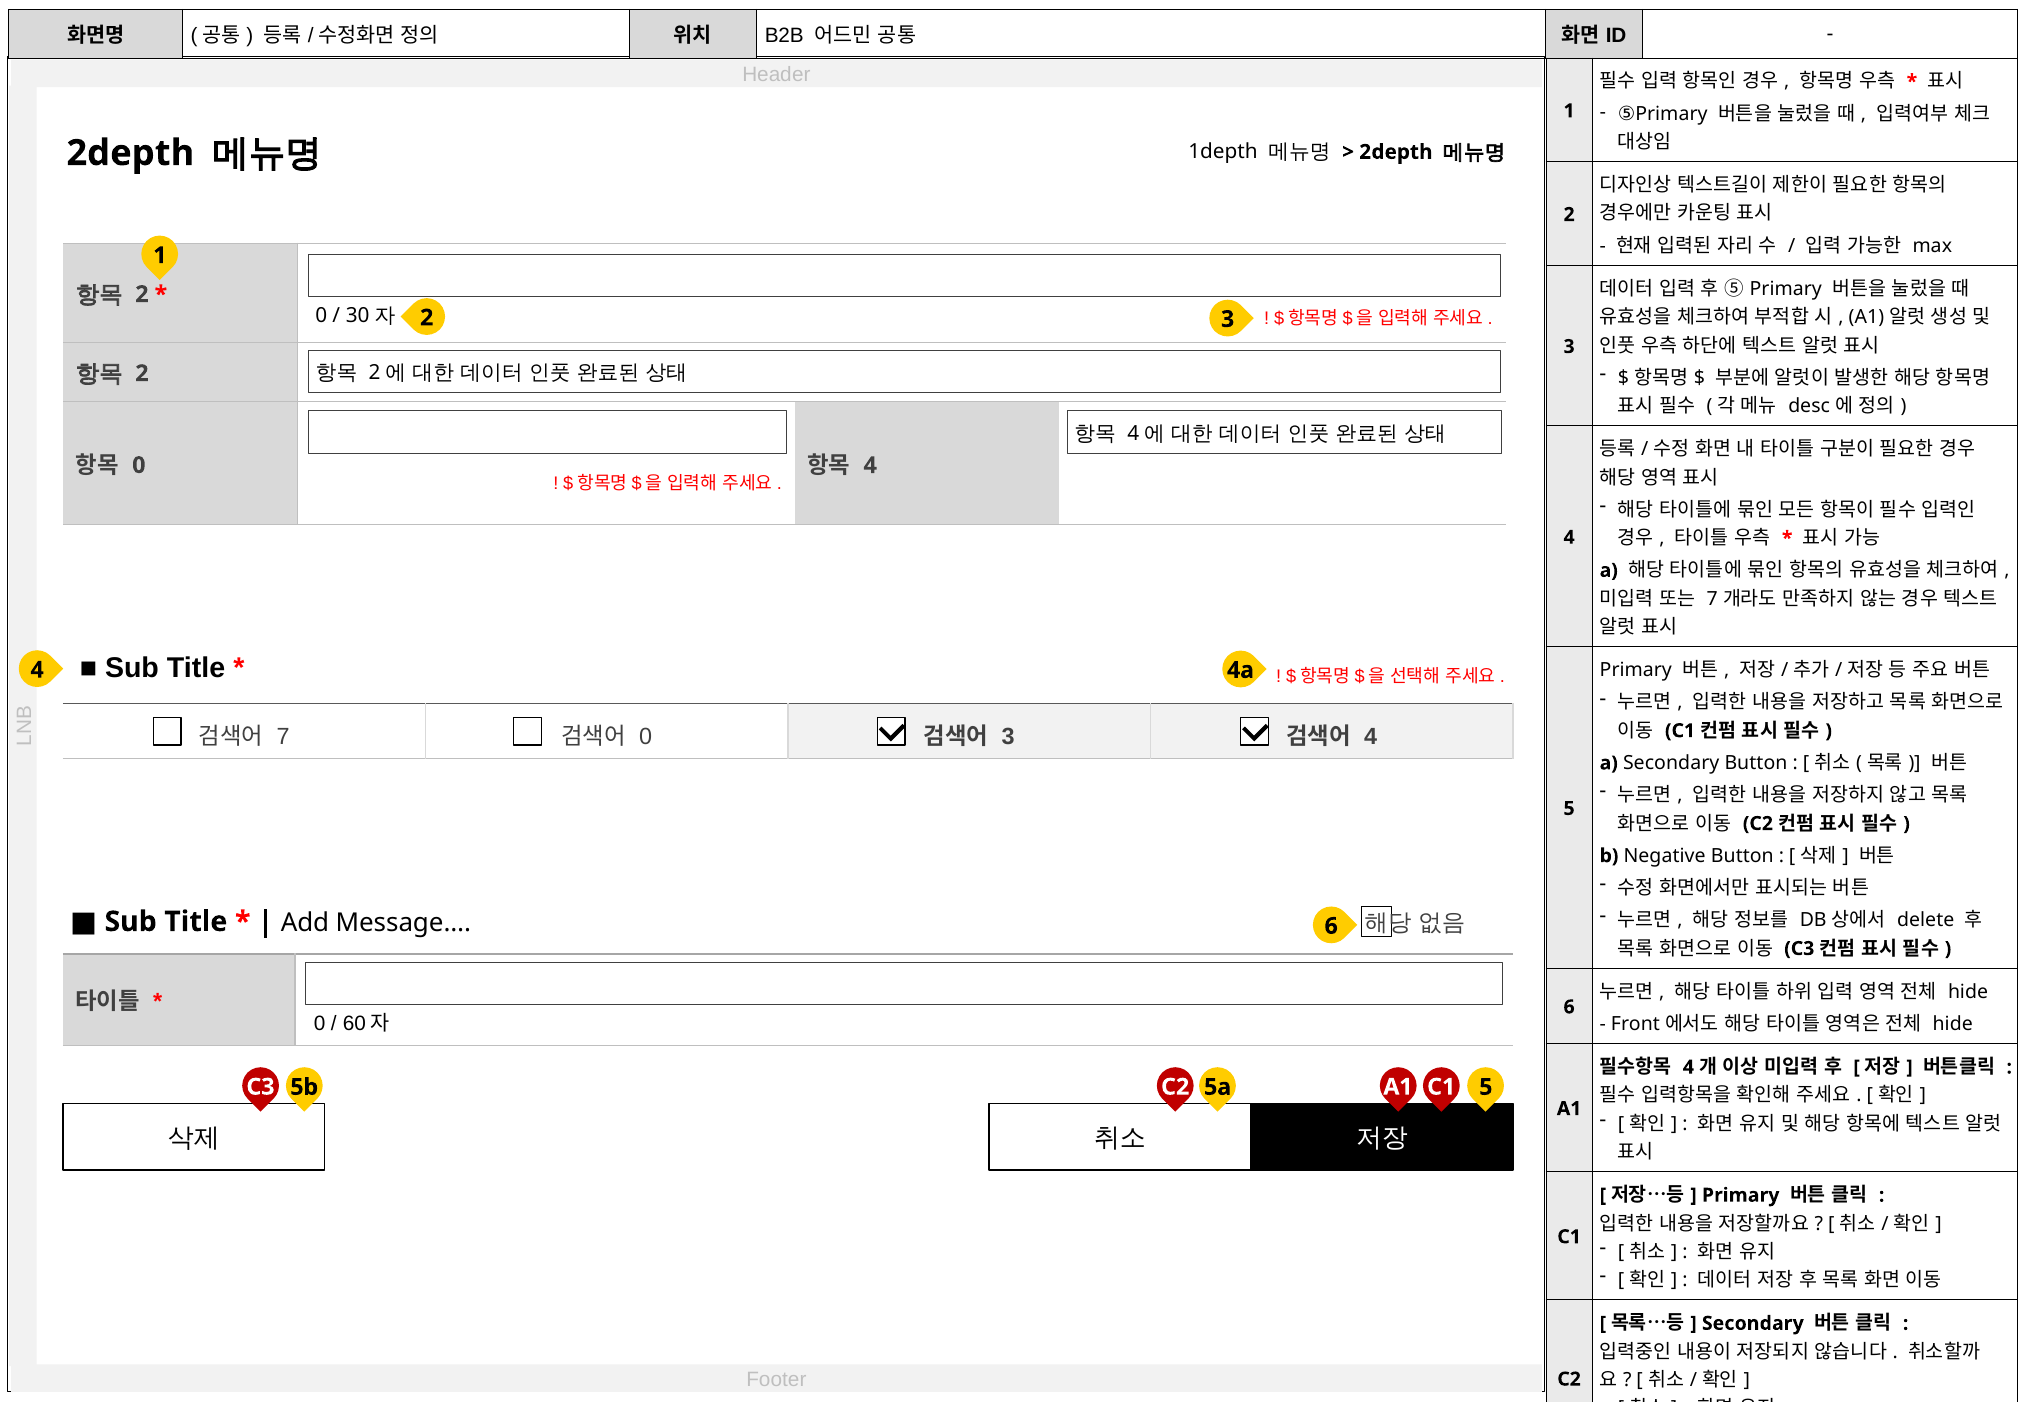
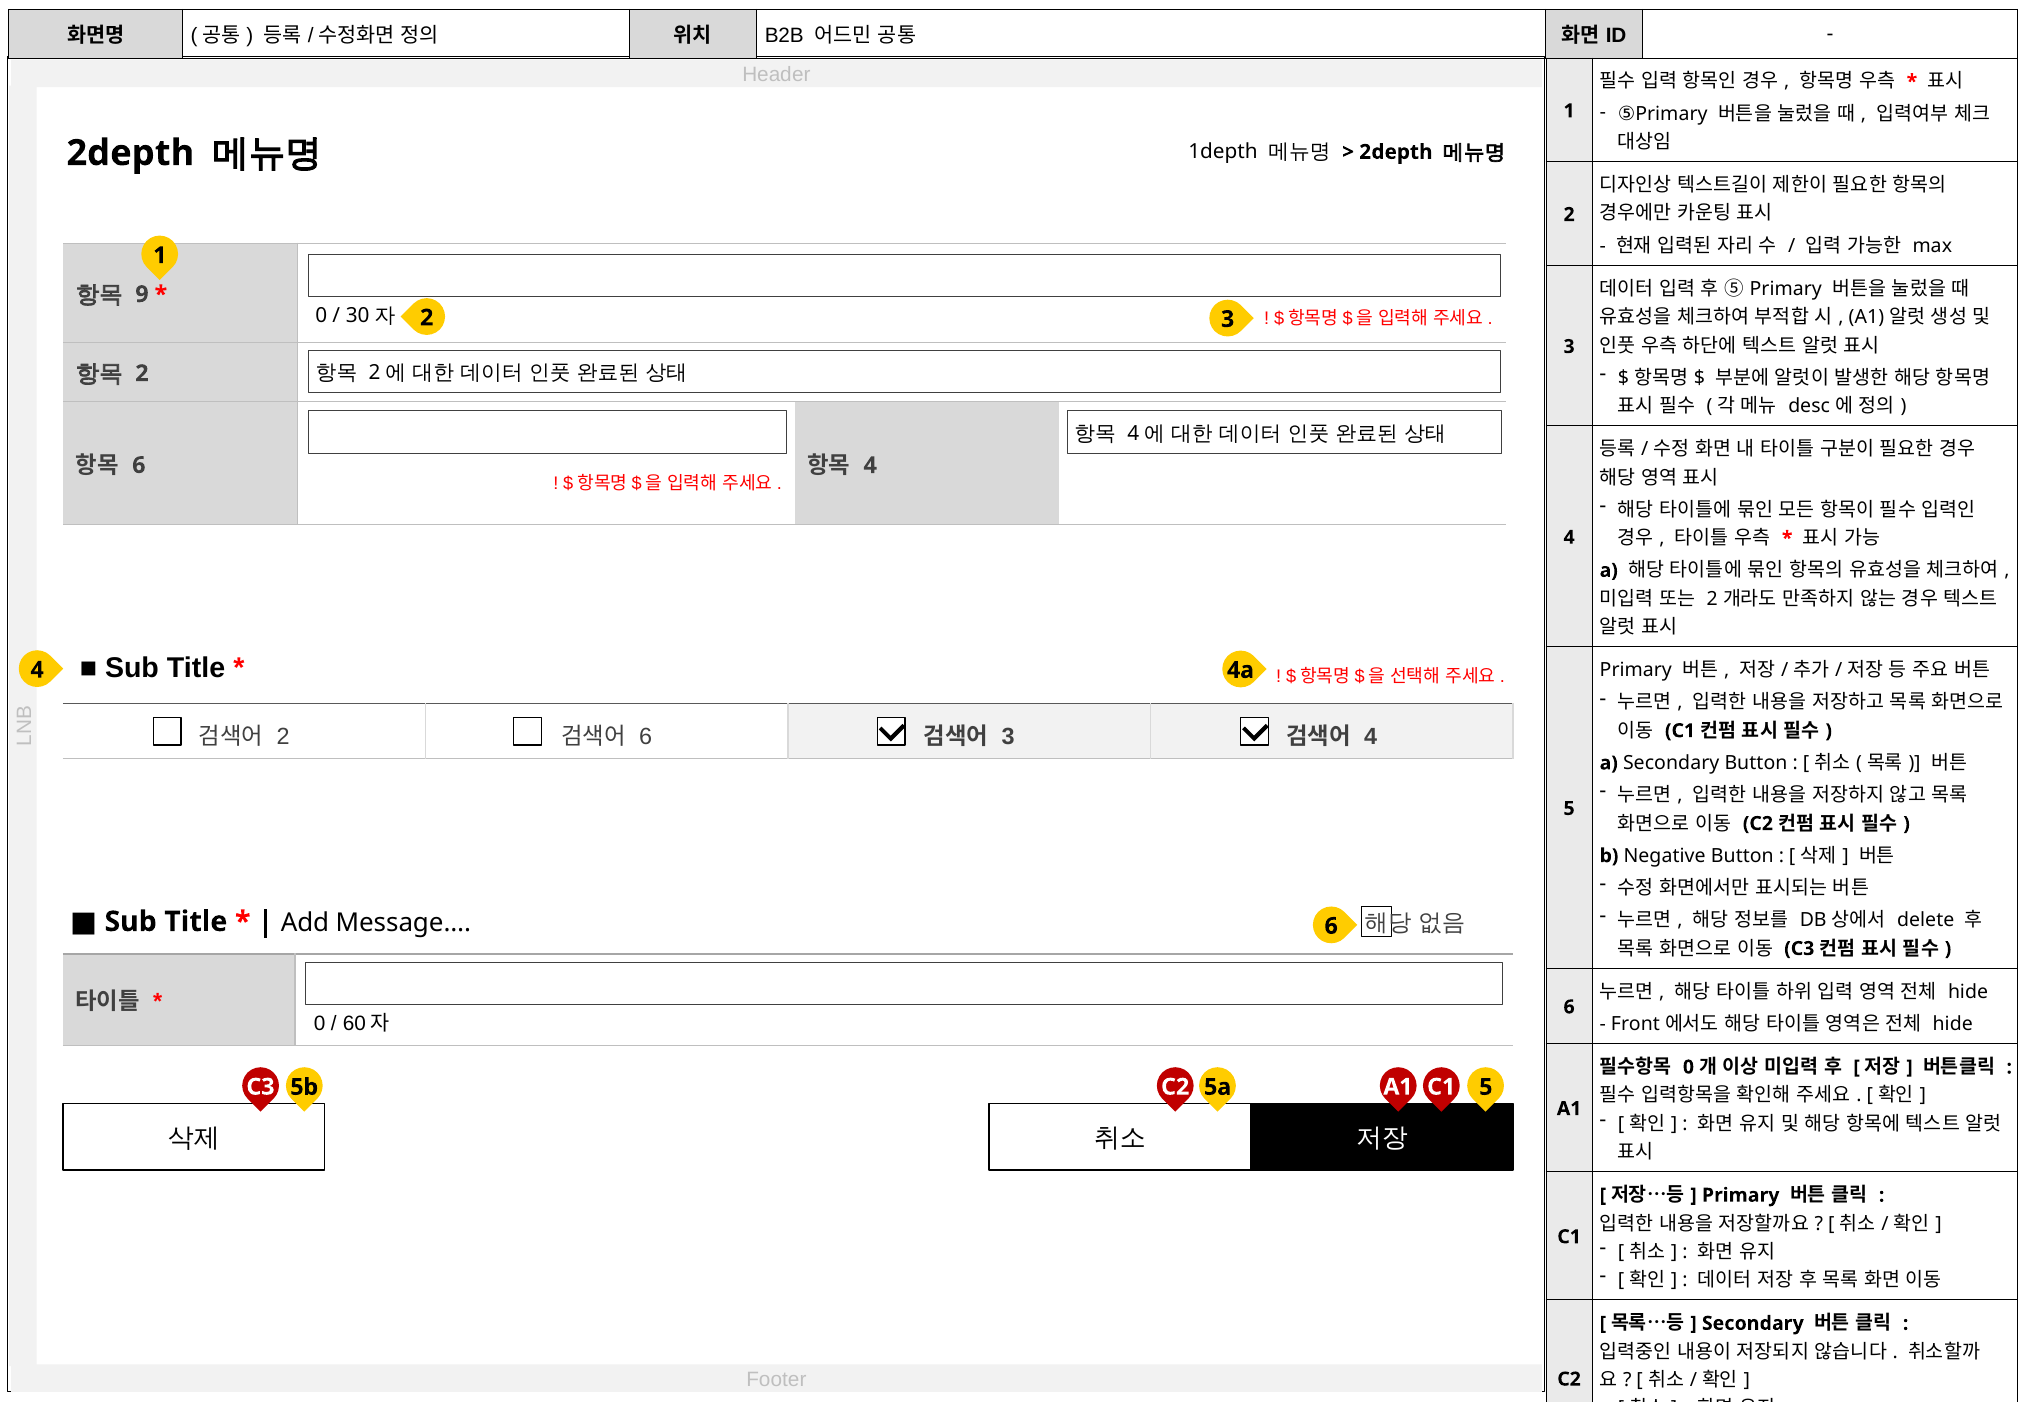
2 at (142, 294): 2 -> 9
0 at (139, 465): 0 -> 6
7 at (1712, 599): 7 -> 2
7 at (283, 736): 7 -> 2
0 at (646, 736): 0 -> 6
4 at (1688, 1067): 4 -> 0
